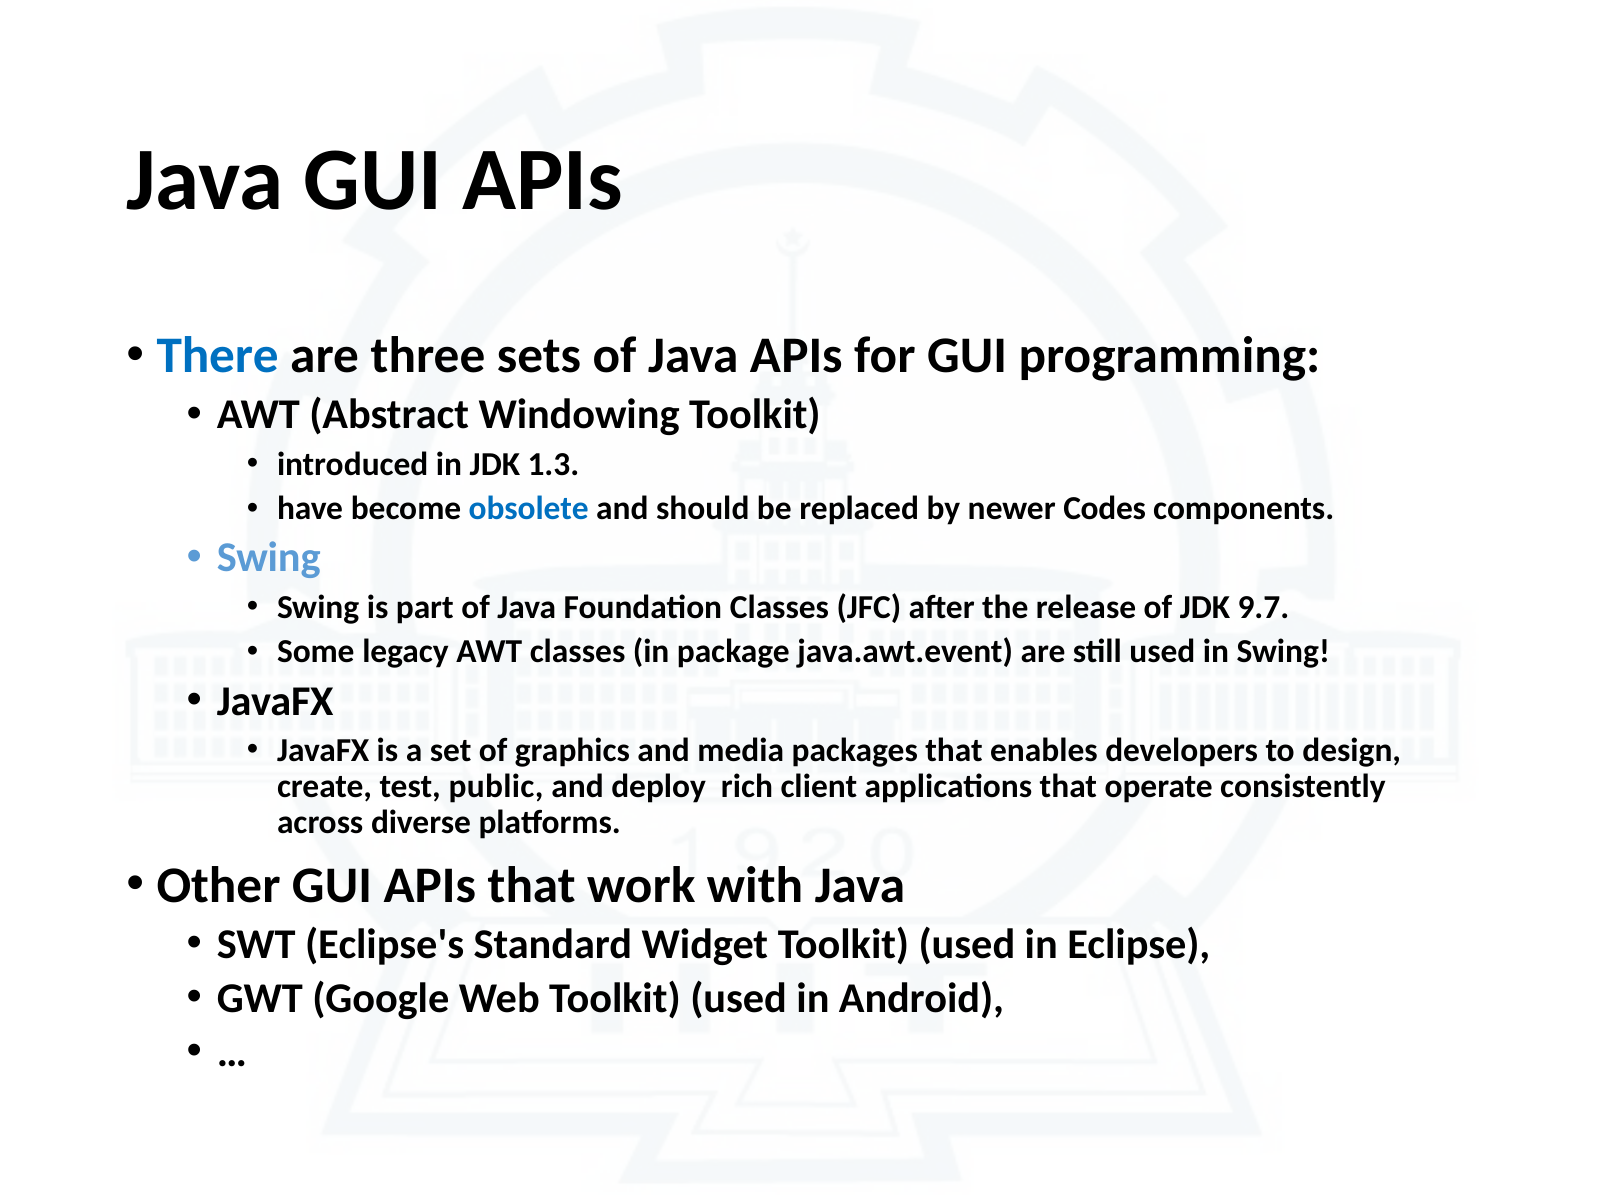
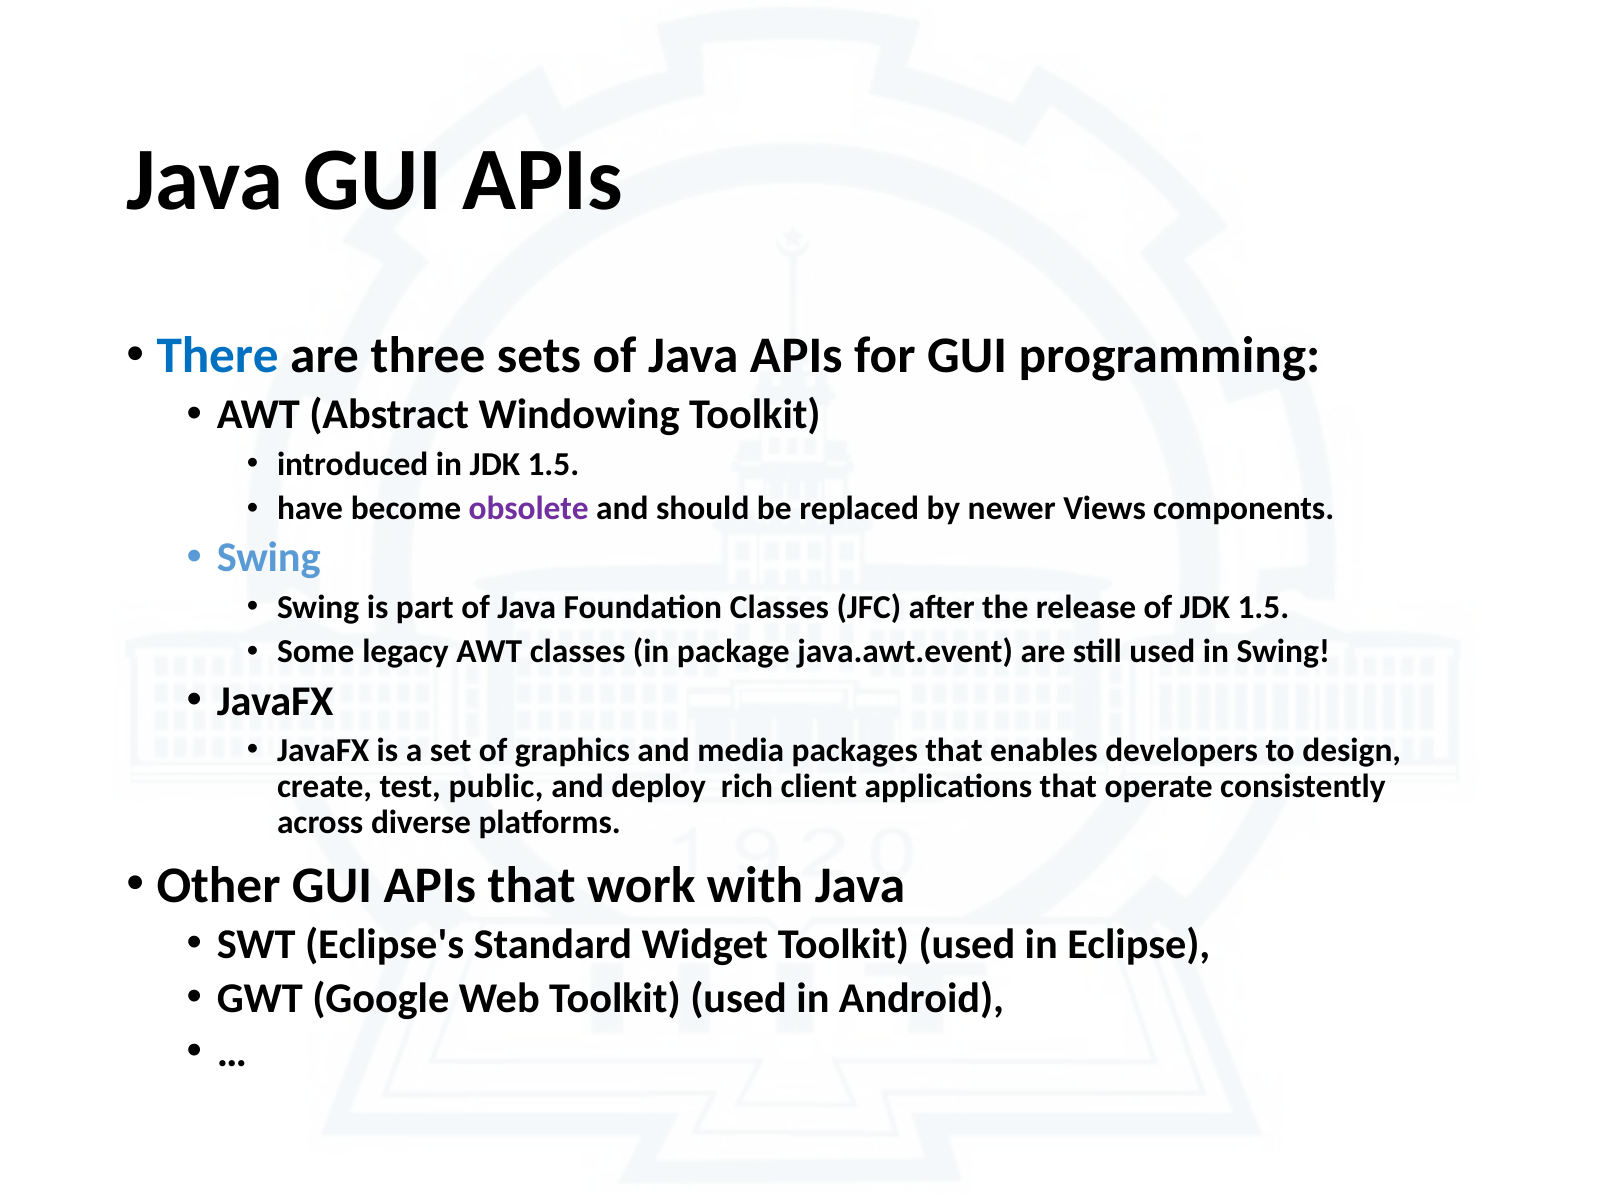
in JDK 1.3: 1.3 -> 1.5
obsolete colour: blue -> purple
Codes: Codes -> Views
of JDK 9.7: 9.7 -> 1.5
